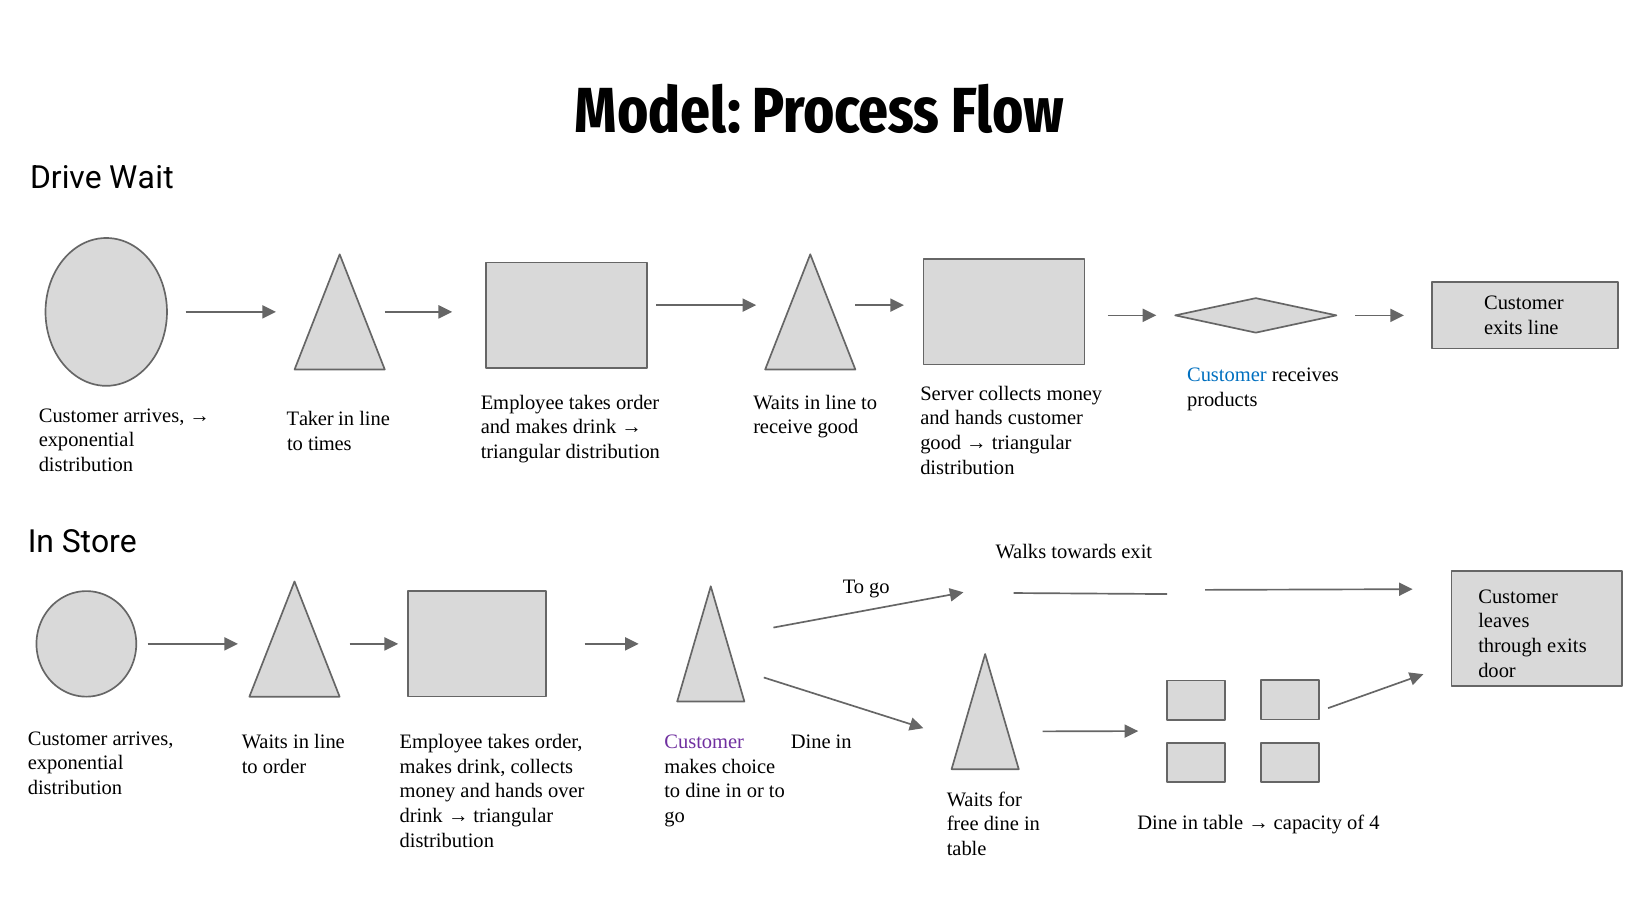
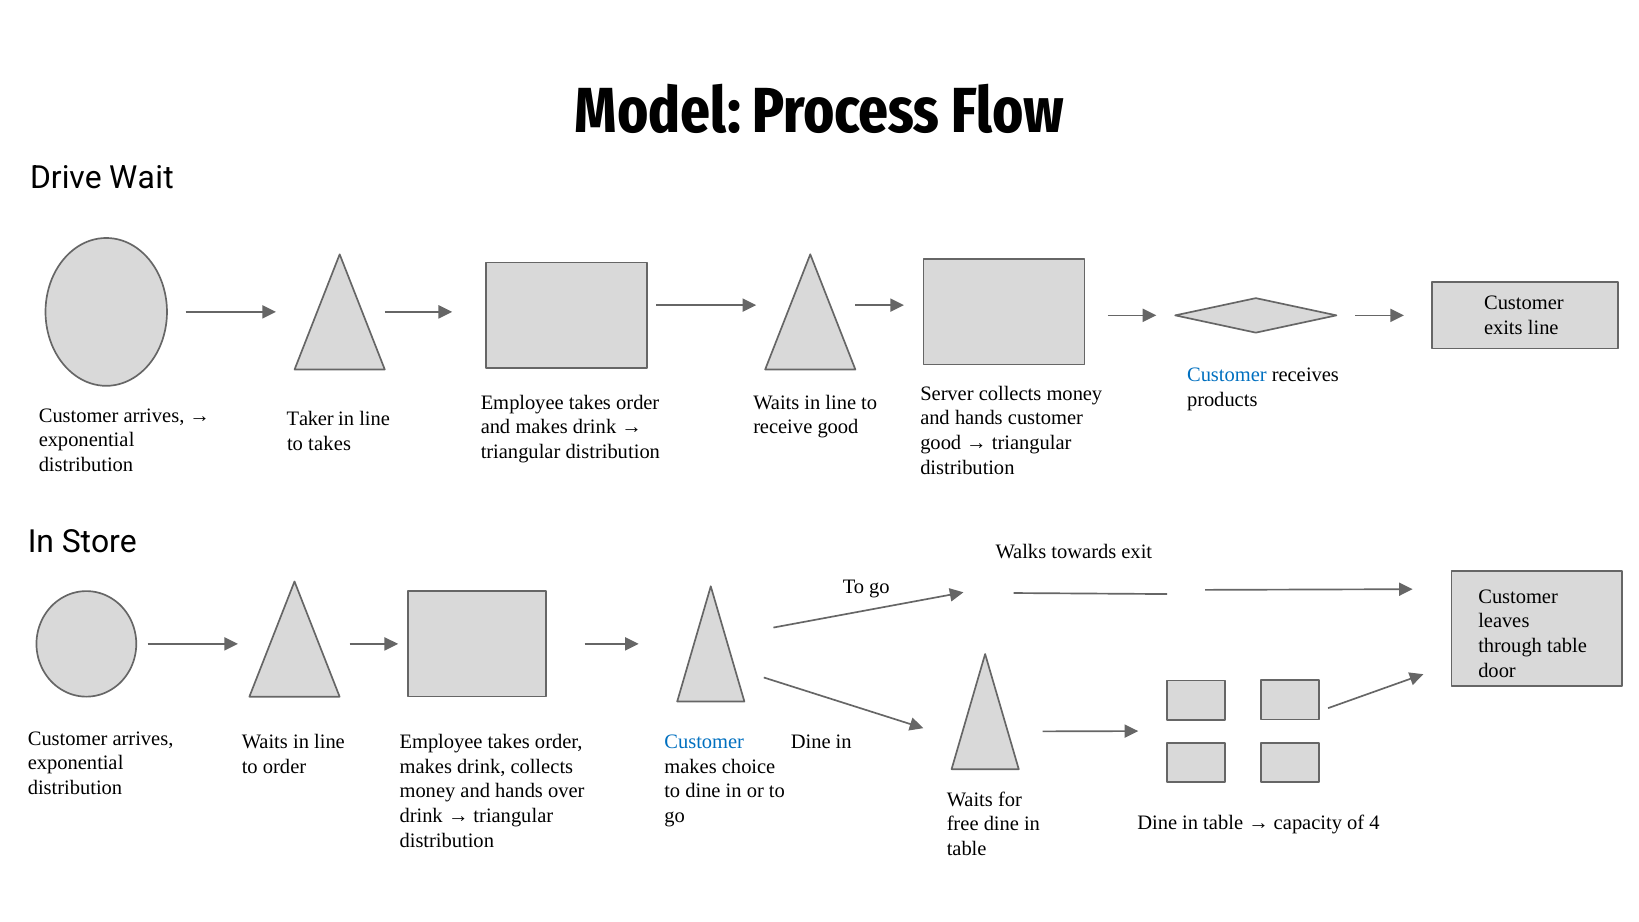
to times: times -> takes
through exits: exits -> table
Customer at (704, 742) colour: purple -> blue
